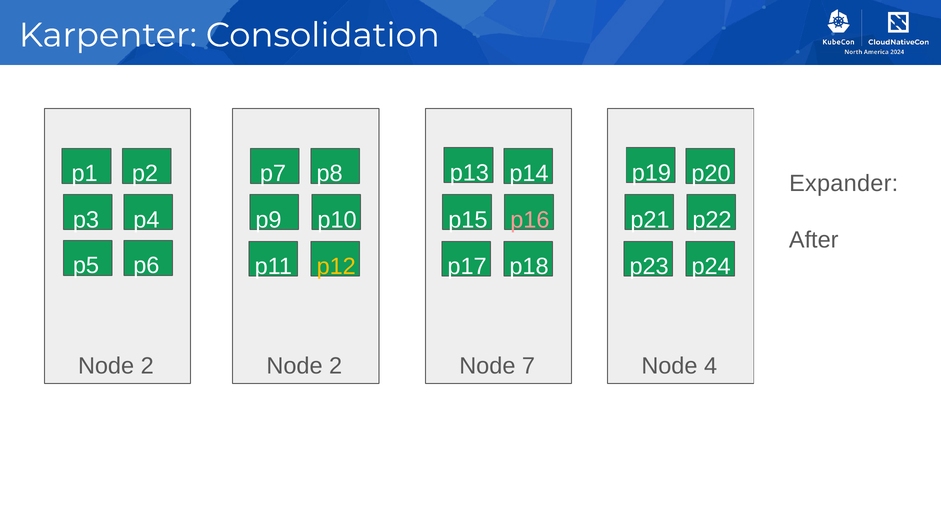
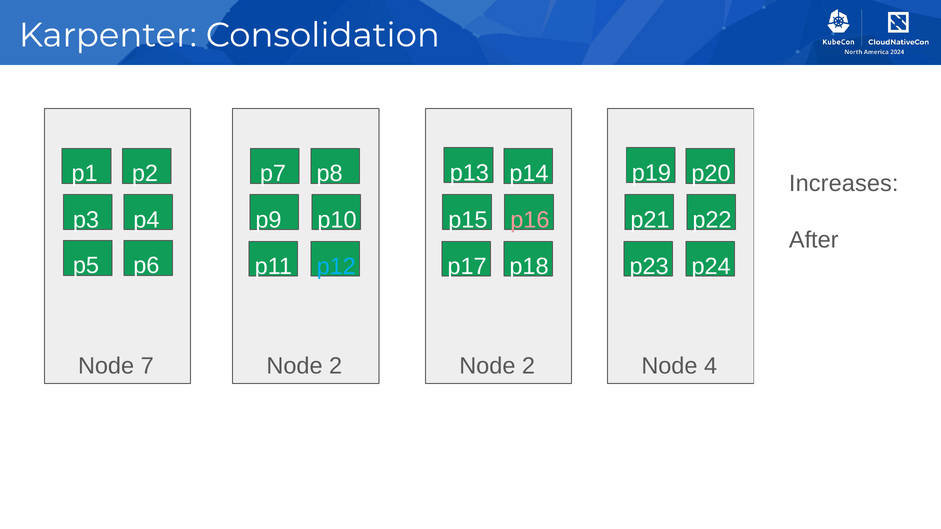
Expander: Expander -> Increases
p12 colour: yellow -> light blue
2 at (147, 366): 2 -> 7
7 at (529, 366): 7 -> 2
